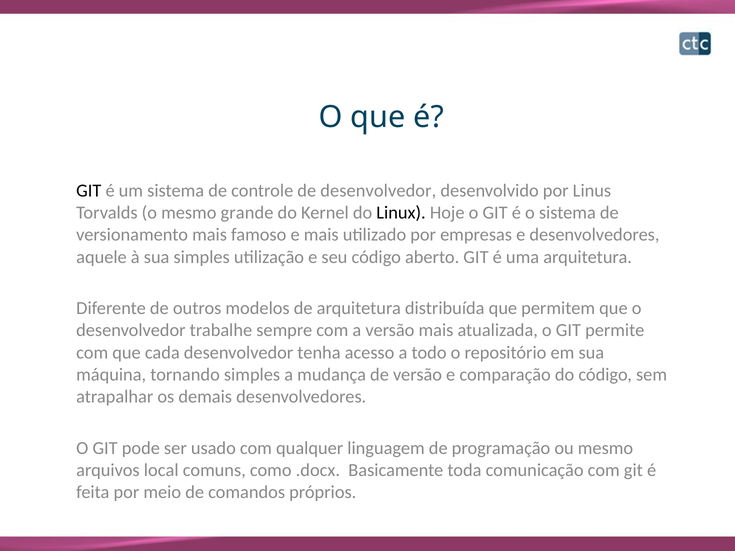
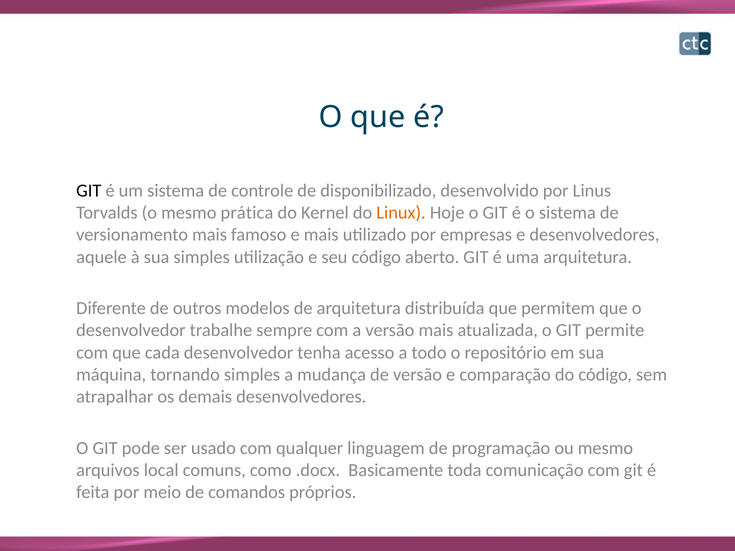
de desenvolvedor: desenvolvedor -> disponibilizado
grande: grande -> prática
Linux colour: black -> orange
